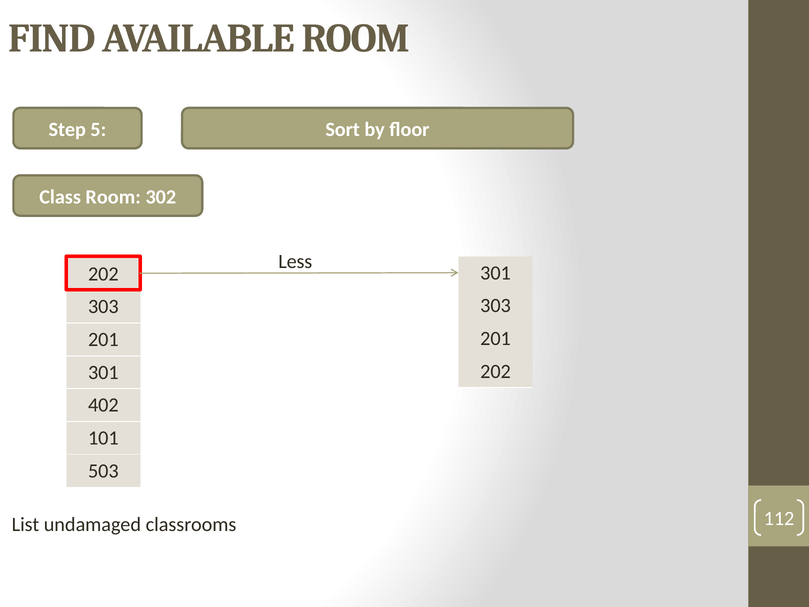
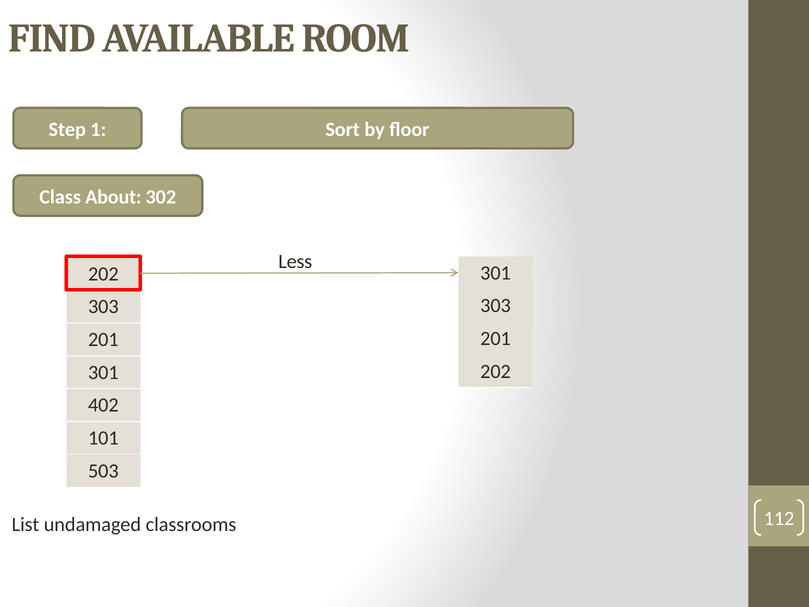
5: 5 -> 1
Class Room: Room -> About
